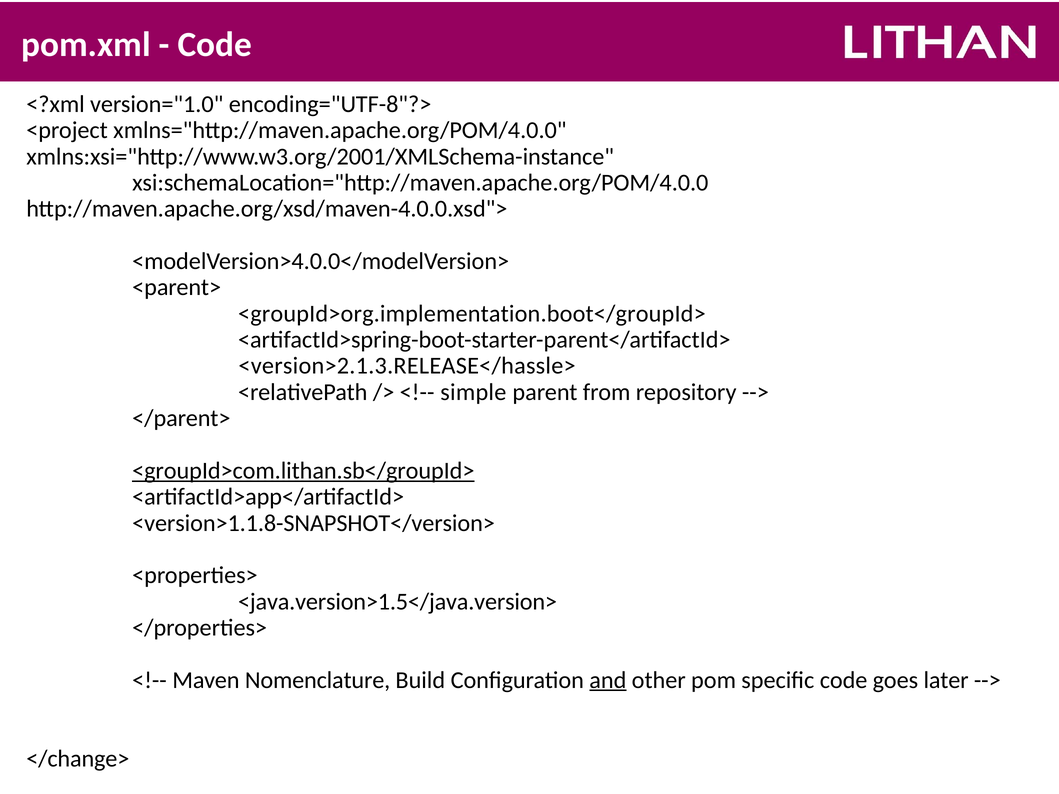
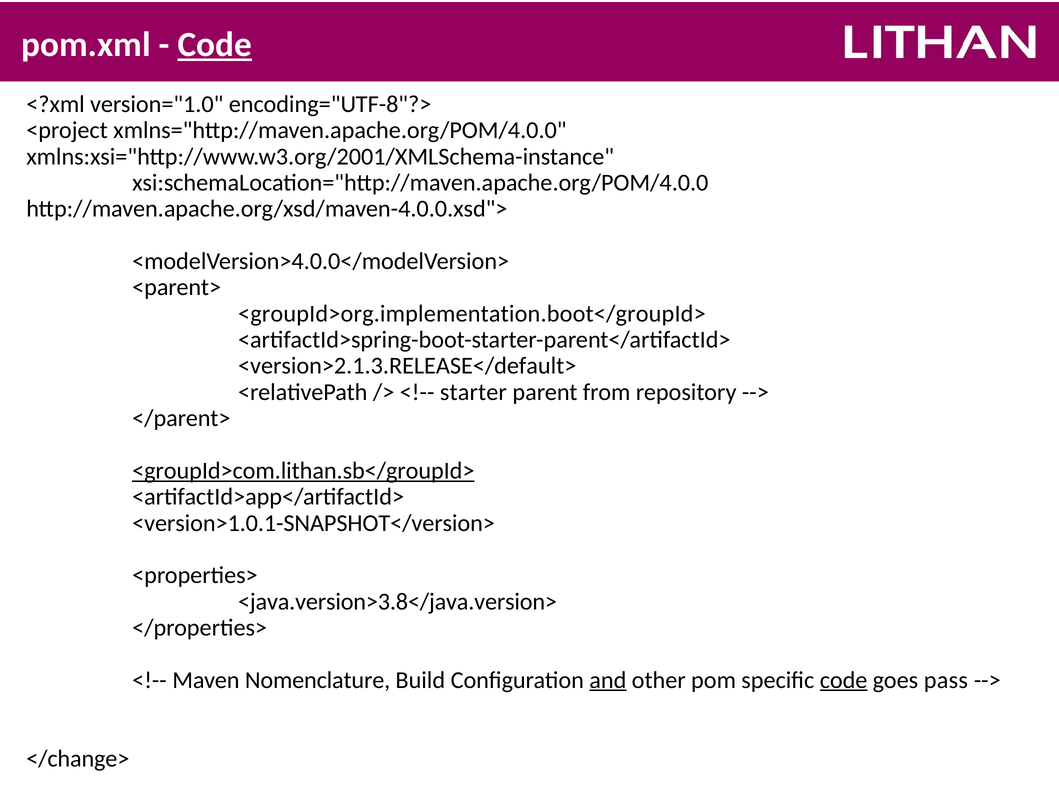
Code at (215, 45) underline: none -> present
<version>2.1.3.RELEASE</hassle>: <version>2.1.3.RELEASE</hassle> -> <version>2.1.3.RELEASE</default>
simple: simple -> starter
<version>1.1.8-SNAPSHOT</version>: <version>1.1.8-SNAPSHOT</version> -> <version>1.0.1-SNAPSHOT</version>
<java.version>1.5</java.version>: <java.version>1.5</java.version> -> <java.version>3.8</java.version>
code at (844, 680) underline: none -> present
later: later -> pass
